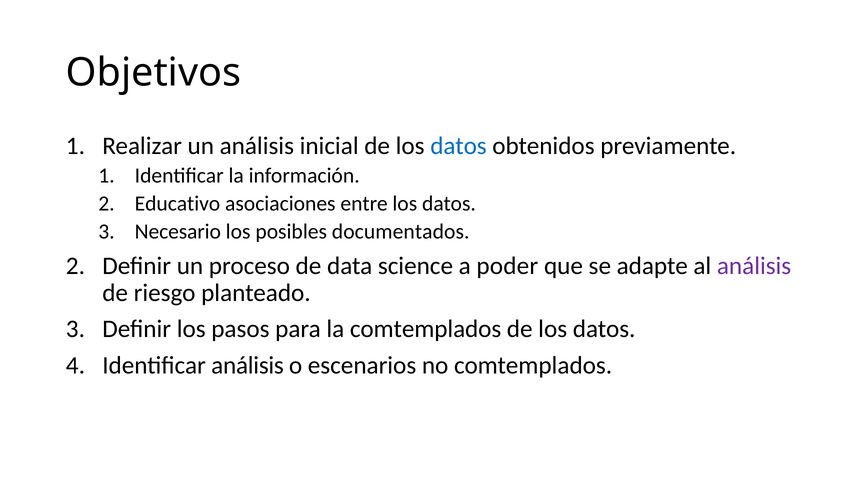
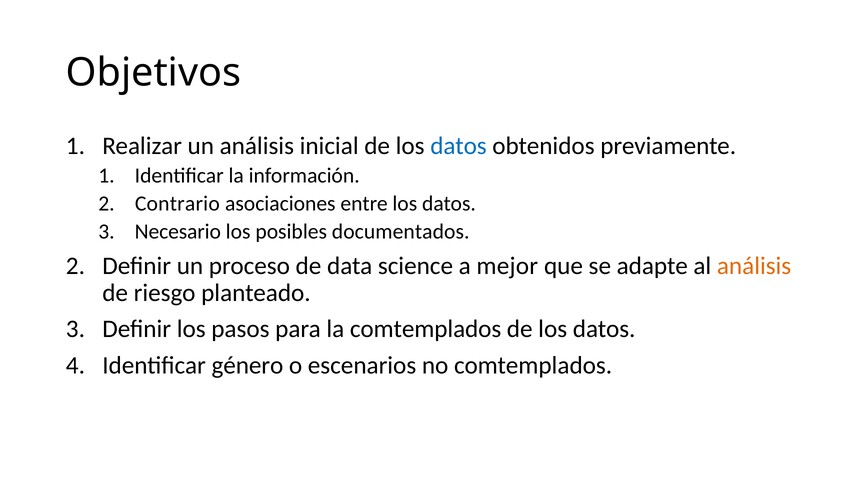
Educativo: Educativo -> Contrario
poder: poder -> mejor
análisis at (754, 266) colour: purple -> orange
Identificar análisis: análisis -> género
